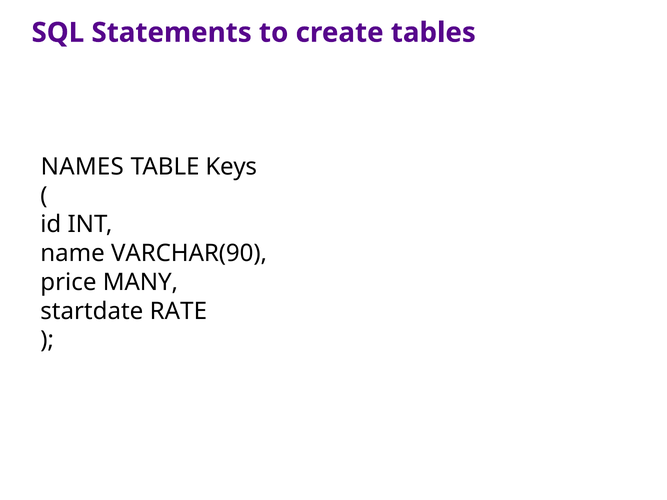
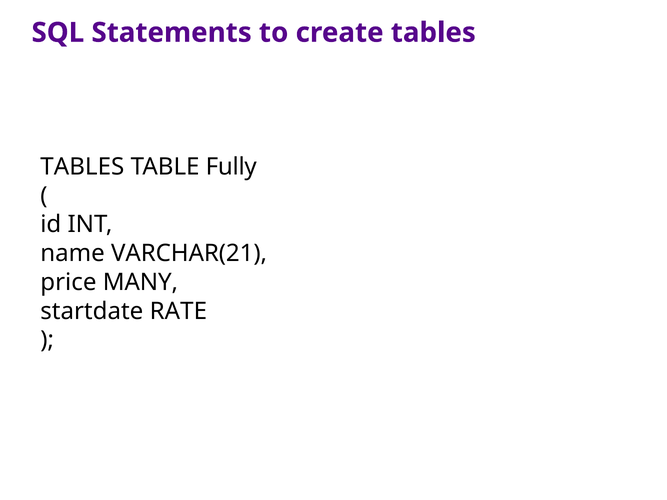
NAMES at (82, 167): NAMES -> TABLES
Keys: Keys -> Fully
VARCHAR(90: VARCHAR(90 -> VARCHAR(21
